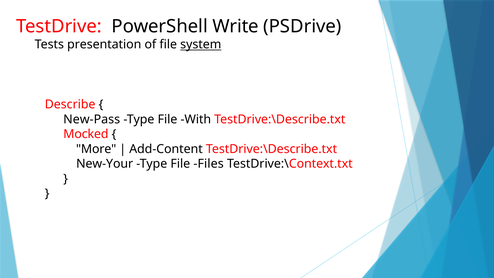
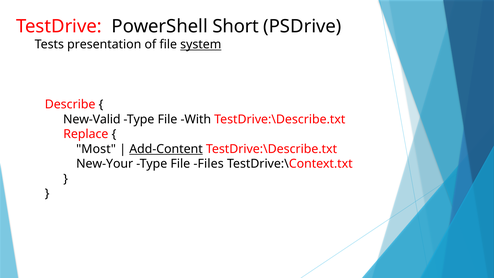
Write: Write -> Short
New-Pass: New-Pass -> New-Valid
Mocked: Mocked -> Replace
More: More -> Most
Add-Content underline: none -> present
